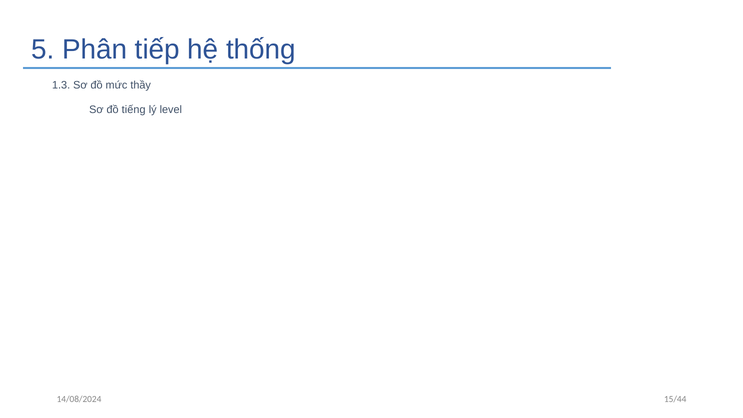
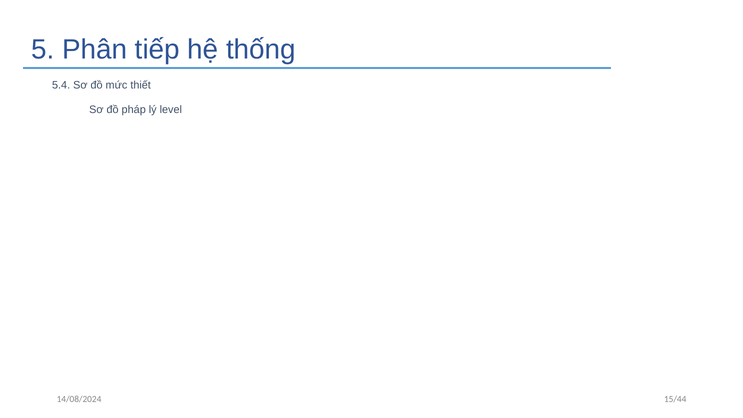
1.3: 1.3 -> 5.4
thầy: thầy -> thiết
tiếng: tiếng -> pháp
